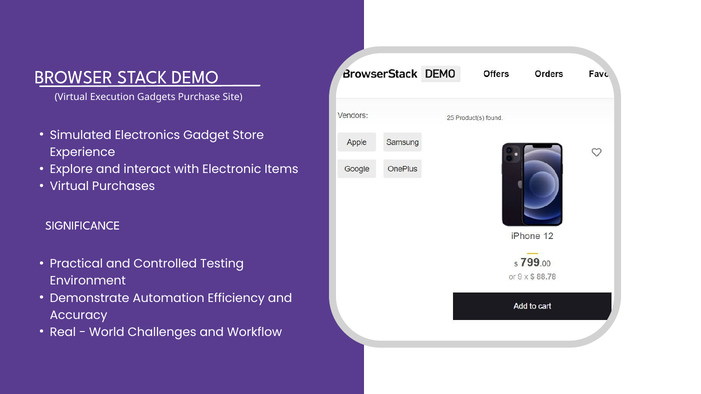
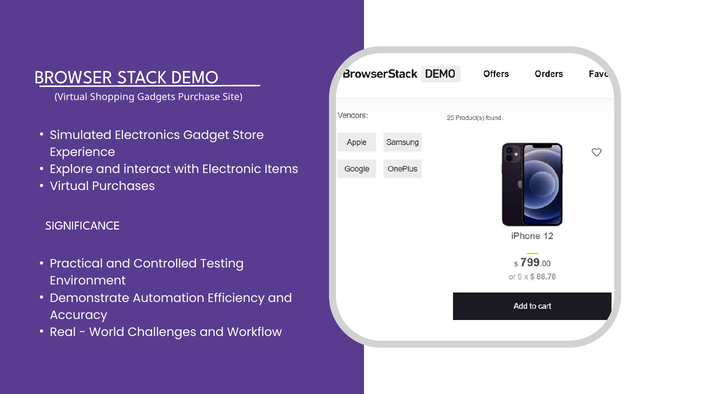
Execution: Execution -> Shopping
